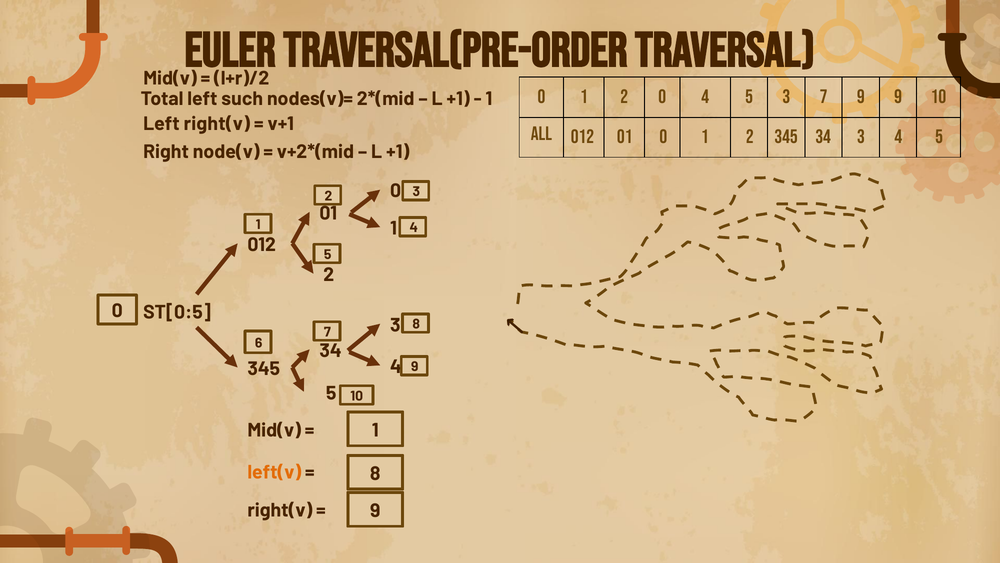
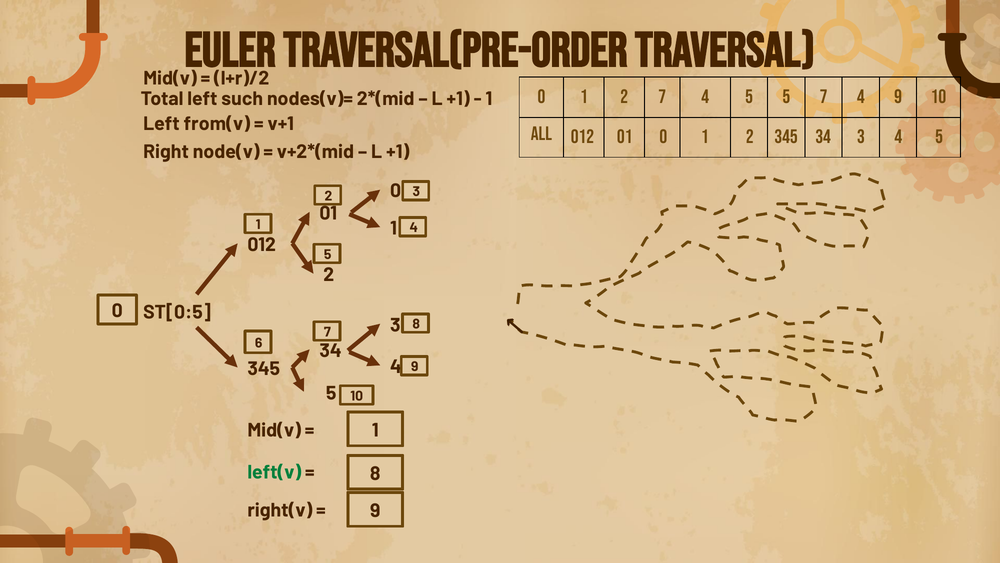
1 2 0: 0 -> 7
5 3: 3 -> 5
9 at (861, 97): 9 -> 4
Left right(v: right(v -> from(v
left(v colour: orange -> green
